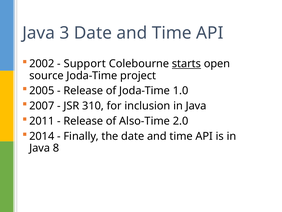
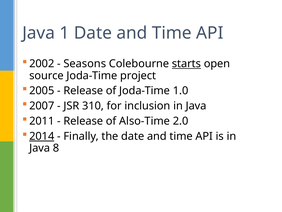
3: 3 -> 1
Support: Support -> Seasons
2014 underline: none -> present
